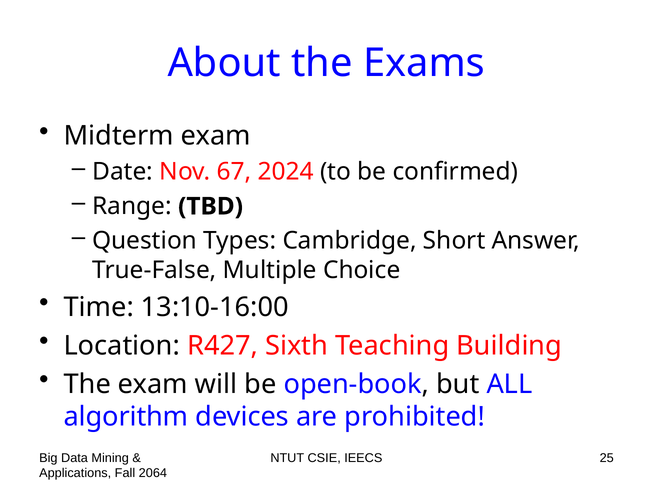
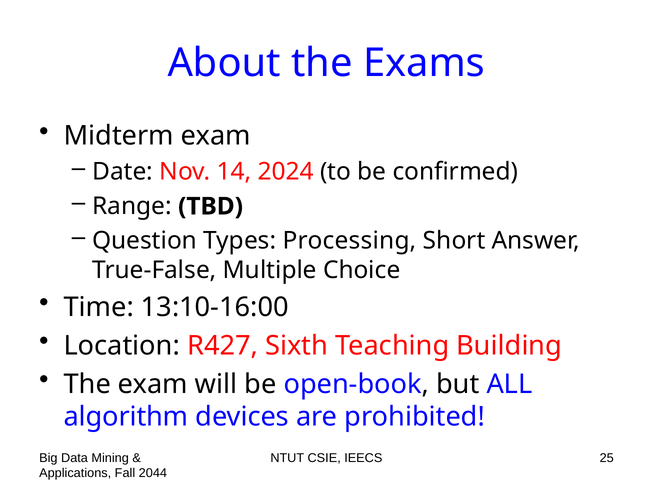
67: 67 -> 14
Cambridge: Cambridge -> Processing
2064: 2064 -> 2044
